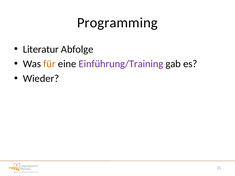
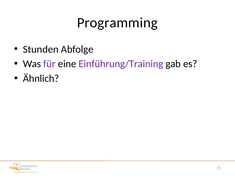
Literatur: Literatur -> Stunden
für colour: orange -> purple
Wieder: Wieder -> Ähnlich
